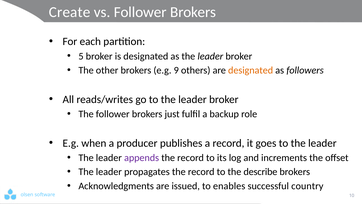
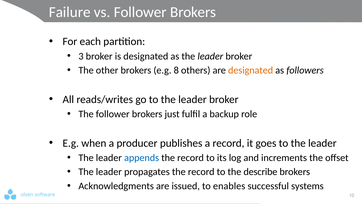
Create: Create -> Failure
5: 5 -> 3
9: 9 -> 8
appends colour: purple -> blue
country: country -> systems
